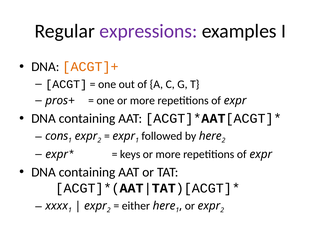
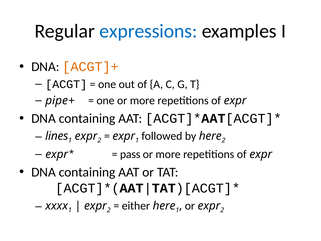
expressions colour: purple -> blue
pros: pros -> pipe
cons: cons -> lines
keys: keys -> pass
